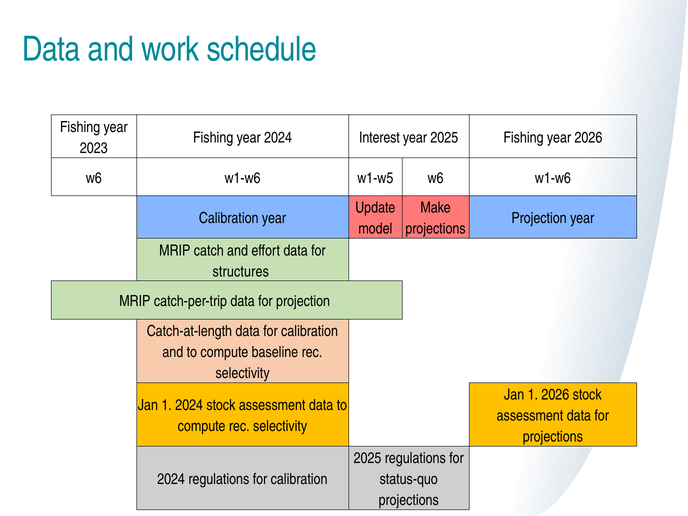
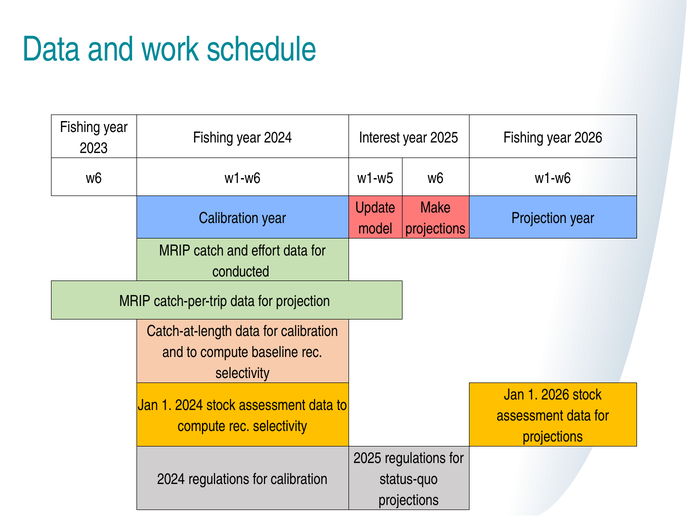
structures: structures -> conducted
